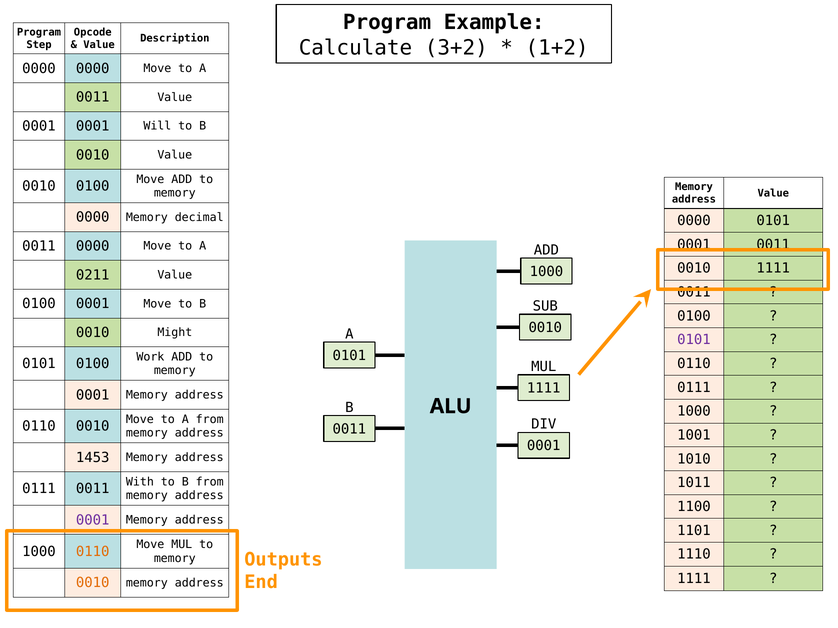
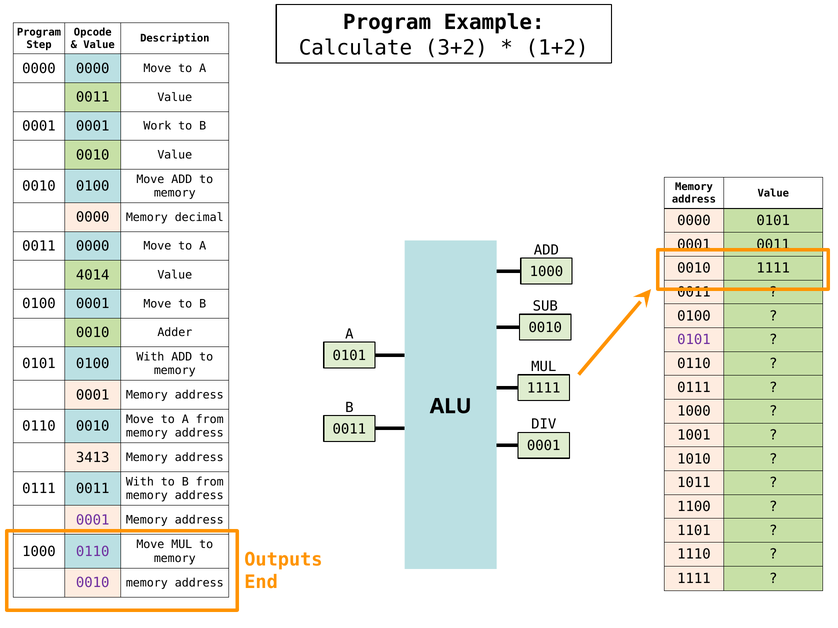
Will: Will -> Work
0211: 0211 -> 4014
Might: Might -> Adder
Work at (150, 357): Work -> With
1453: 1453 -> 3413
0110 at (93, 552) colour: orange -> purple
0010 at (93, 583) colour: orange -> purple
